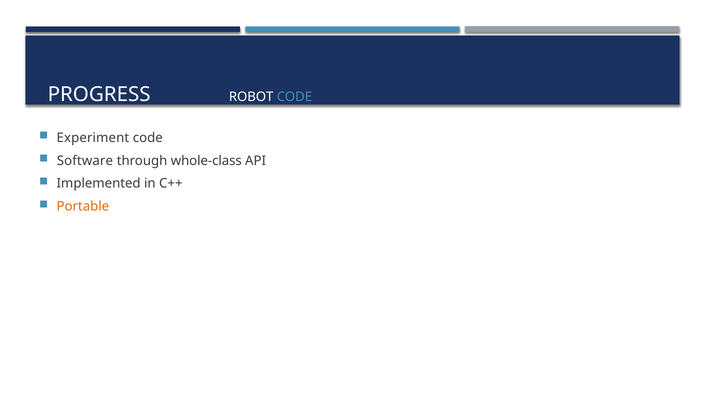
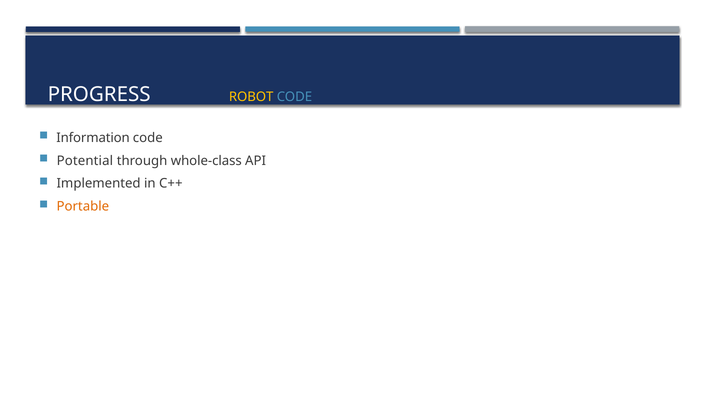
ROBOT colour: white -> yellow
Experiment: Experiment -> Information
Software: Software -> Potential
